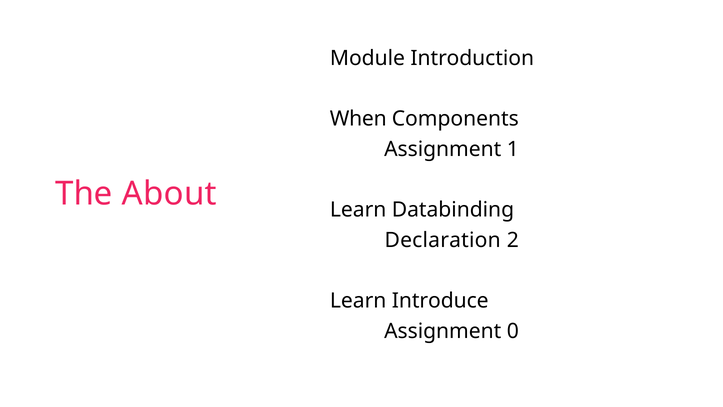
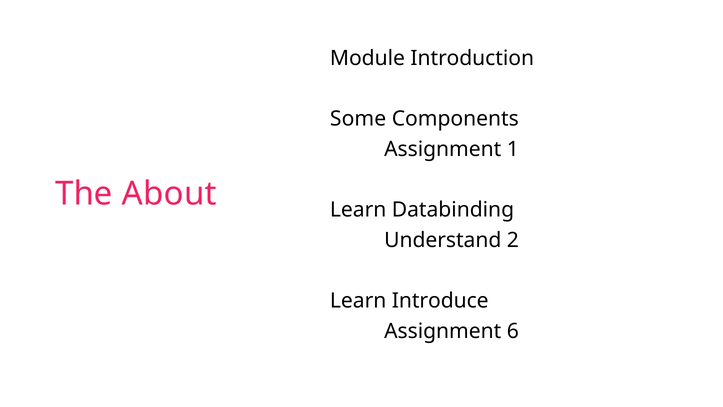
When: When -> Some
Declaration: Declaration -> Understand
0: 0 -> 6
